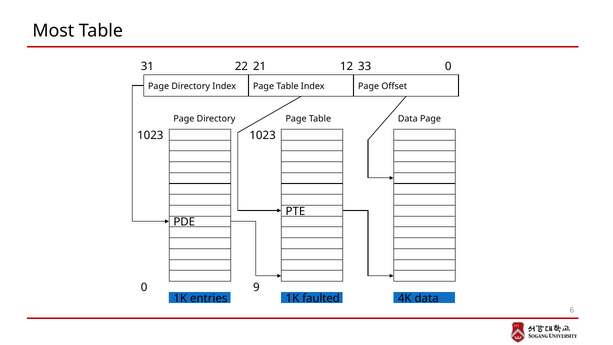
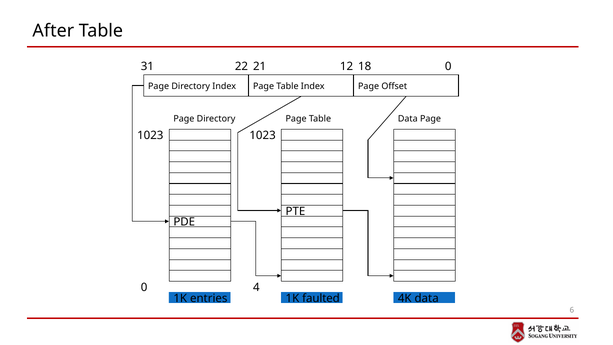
Most: Most -> After
33: 33 -> 18
9: 9 -> 4
